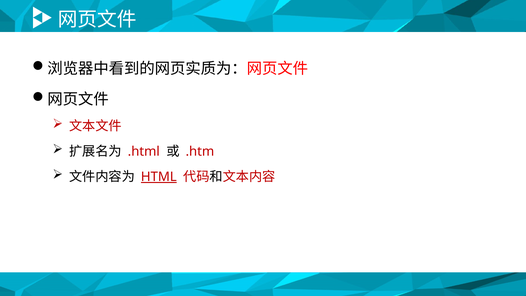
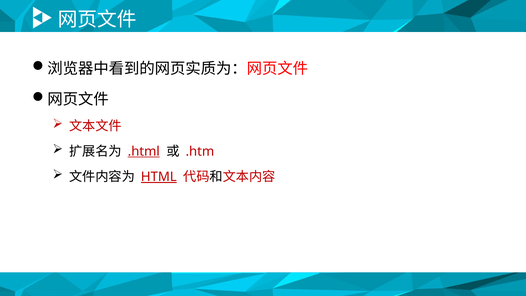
.html underline: none -> present
